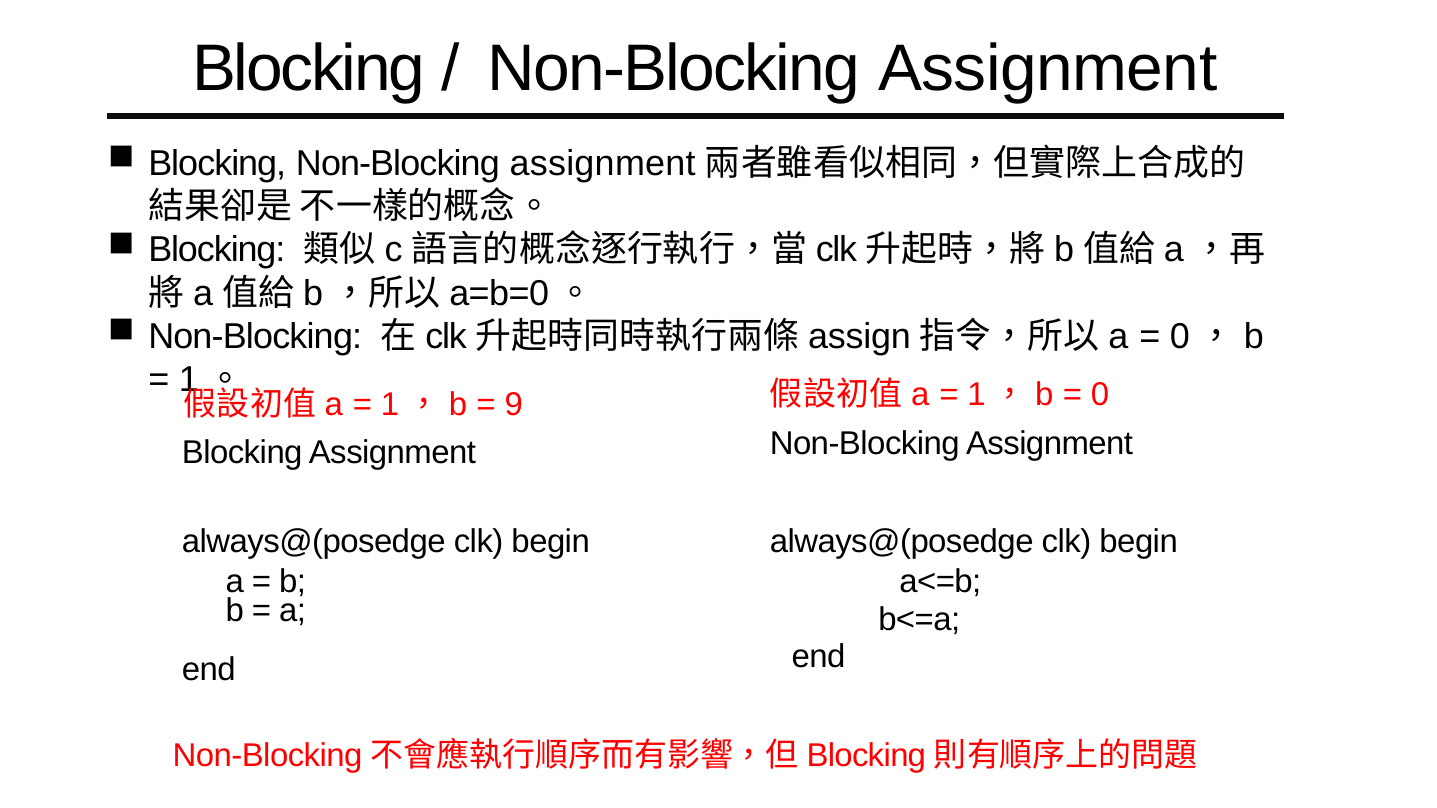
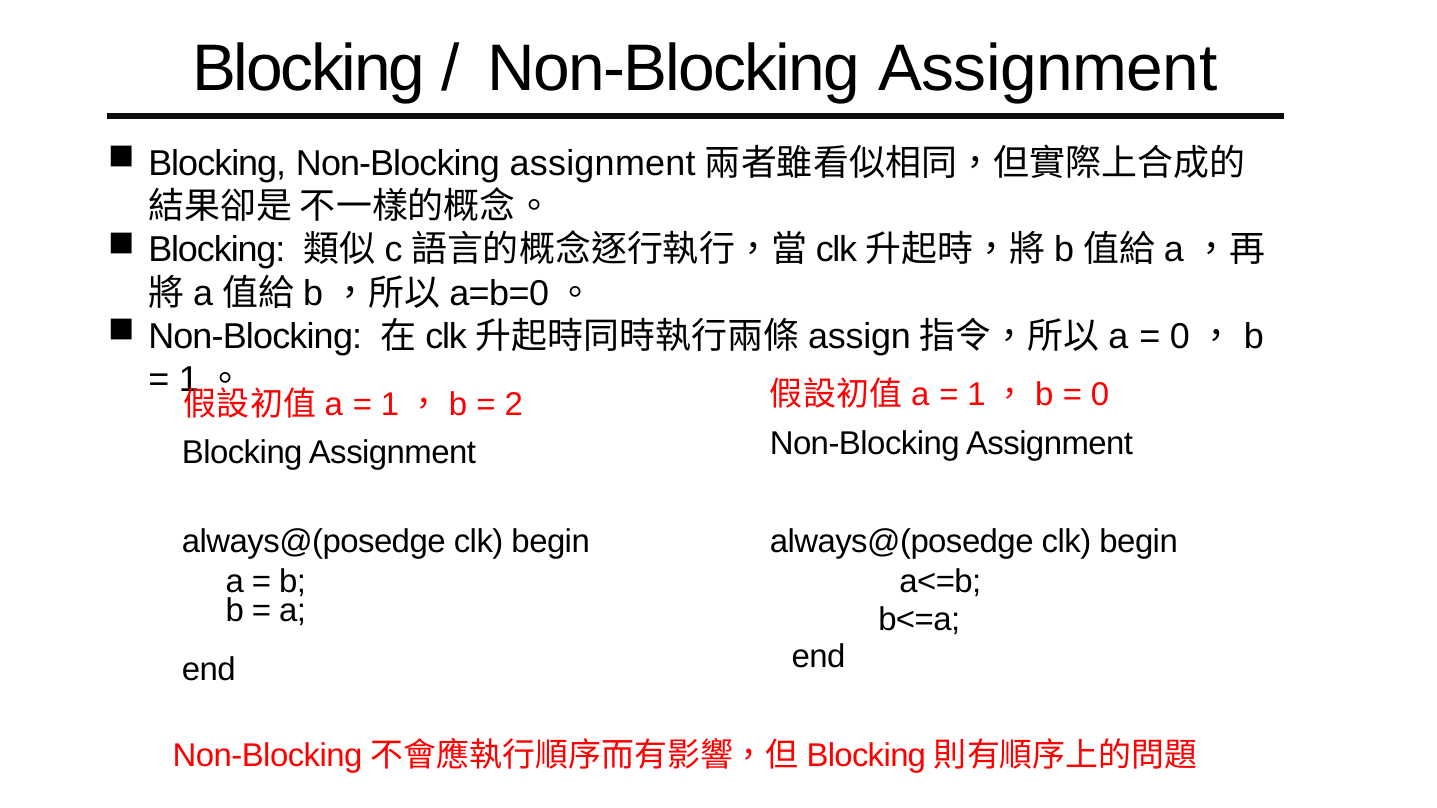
9: 9 -> 2
